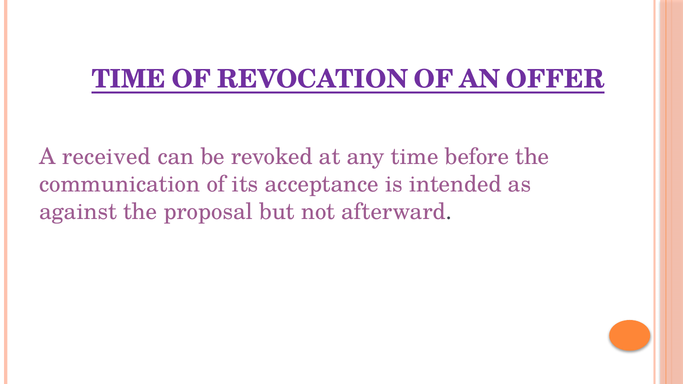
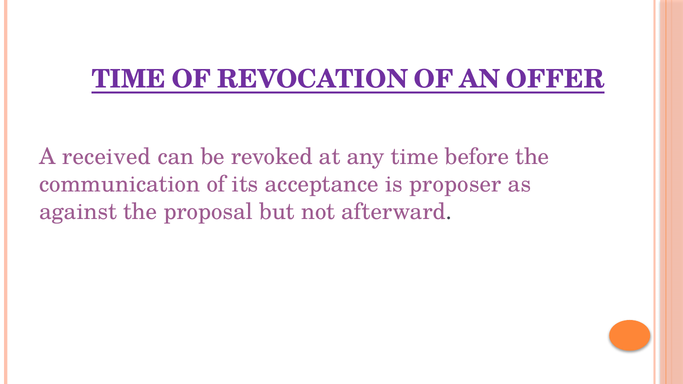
intended: intended -> proposer
